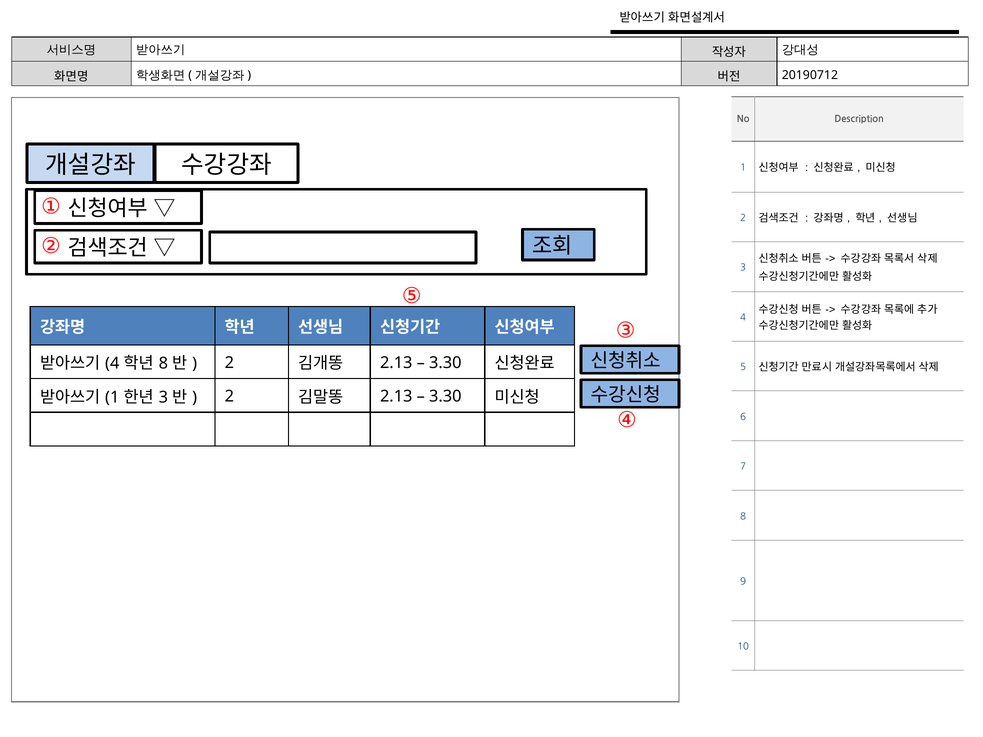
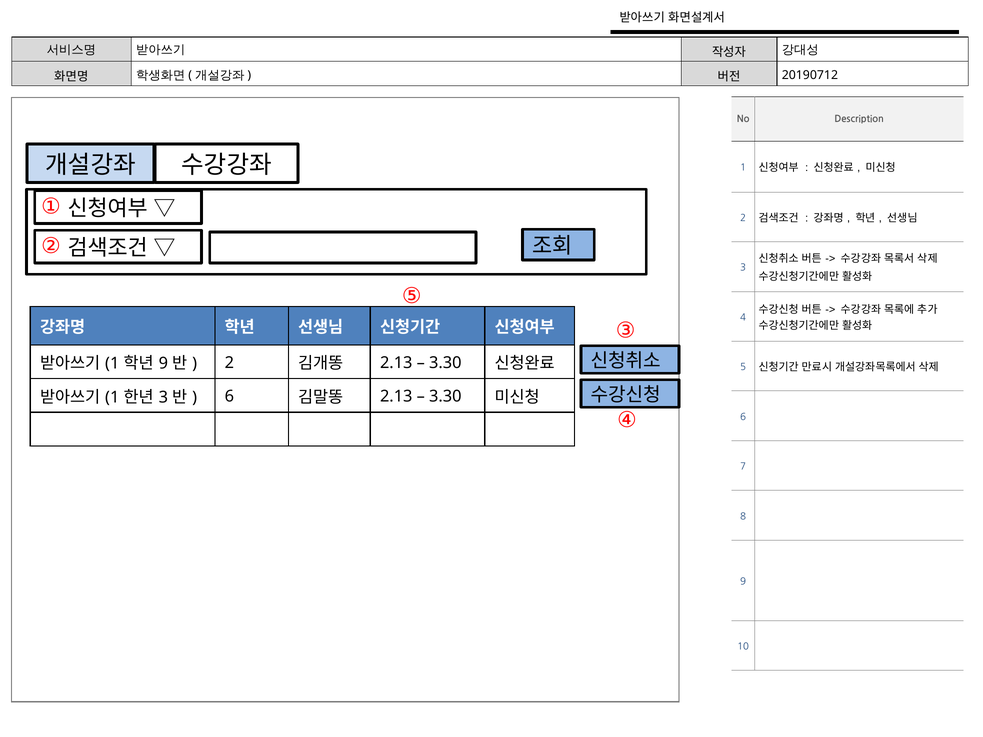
4 at (112, 364): 4 -> 1
8 at (163, 364): 8 -> 9
2 at (229, 397): 2 -> 6
